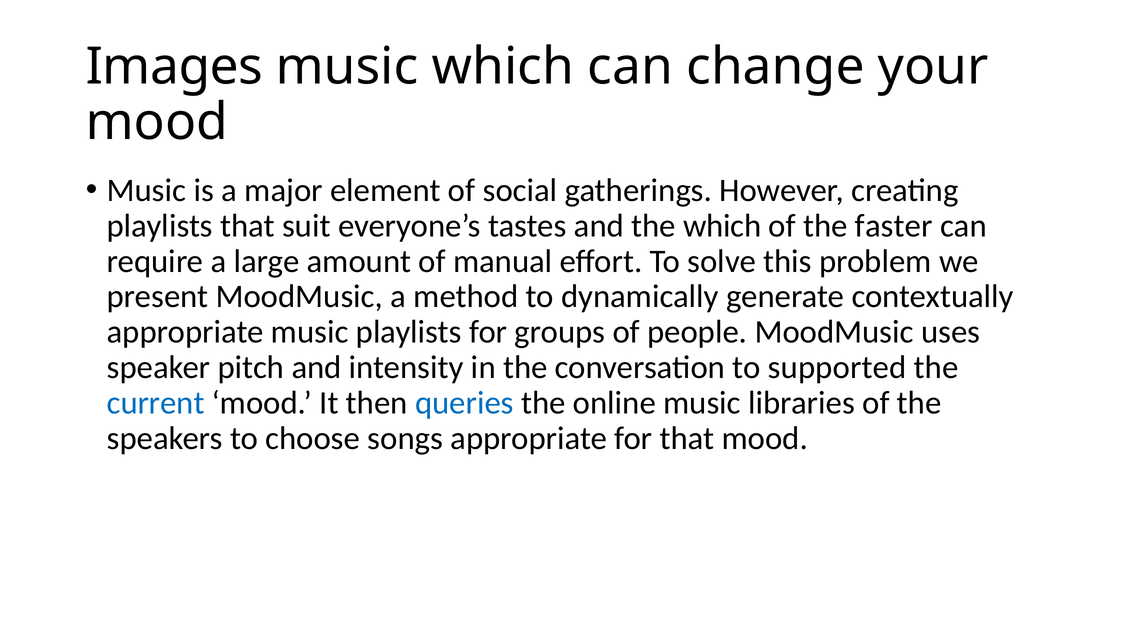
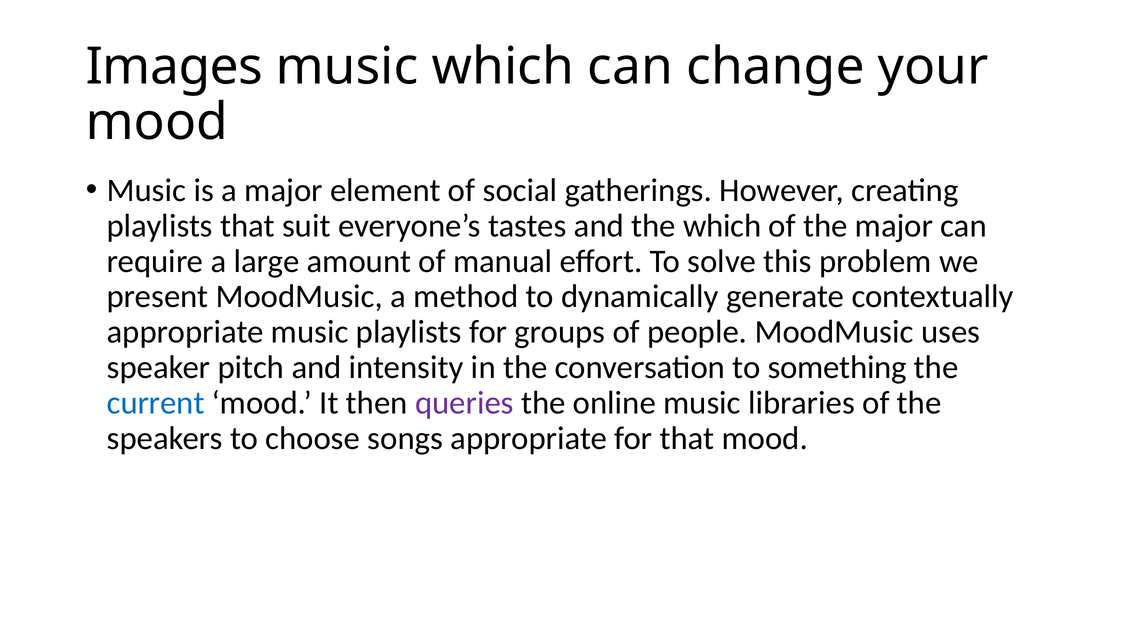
the faster: faster -> major
supported: supported -> something
queries colour: blue -> purple
